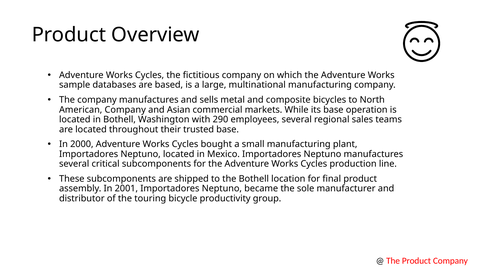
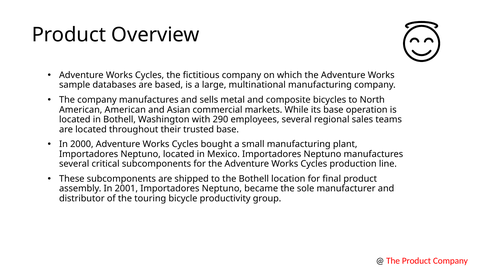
American Company: Company -> American
